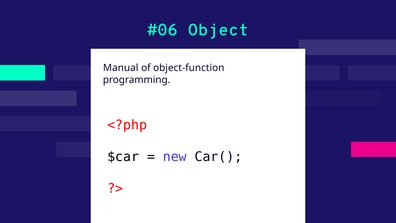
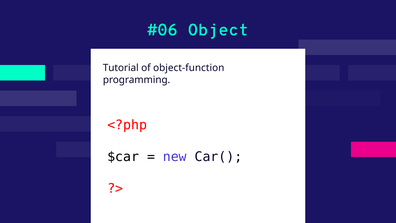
Manual: Manual -> Tutorial
